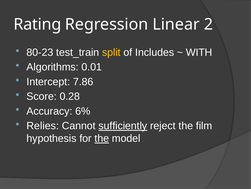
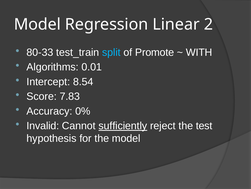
Rating at (37, 24): Rating -> Model
80-23: 80-23 -> 80-33
split colour: yellow -> light blue
Includes: Includes -> Promote
7.86: 7.86 -> 8.54
0.28: 0.28 -> 7.83
6%: 6% -> 0%
Relies: Relies -> Invalid
film: film -> test
the at (102, 138) underline: present -> none
